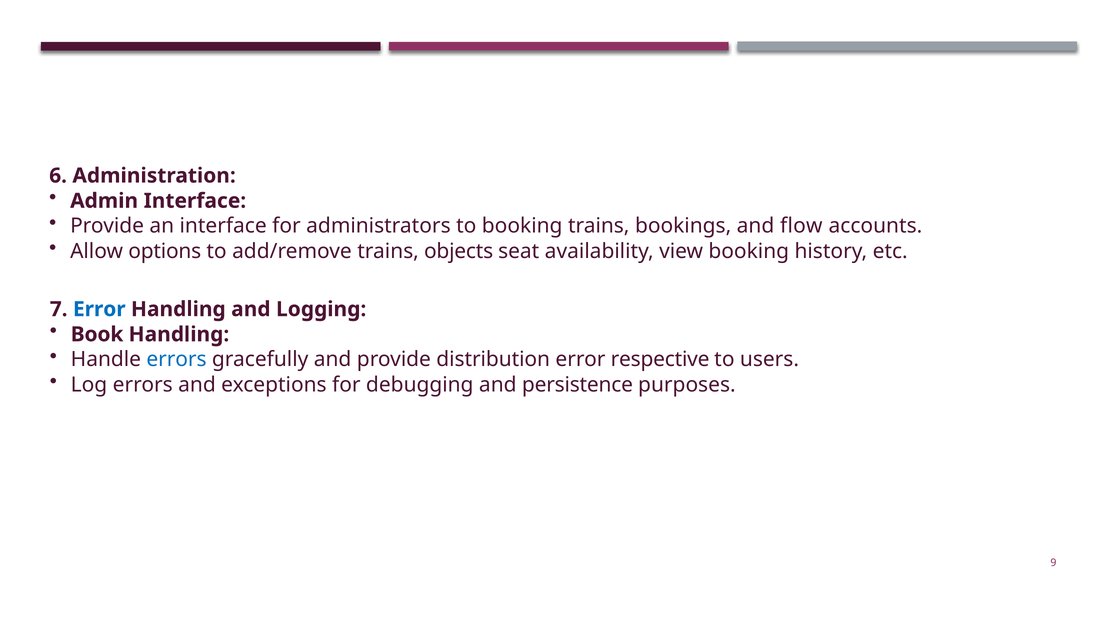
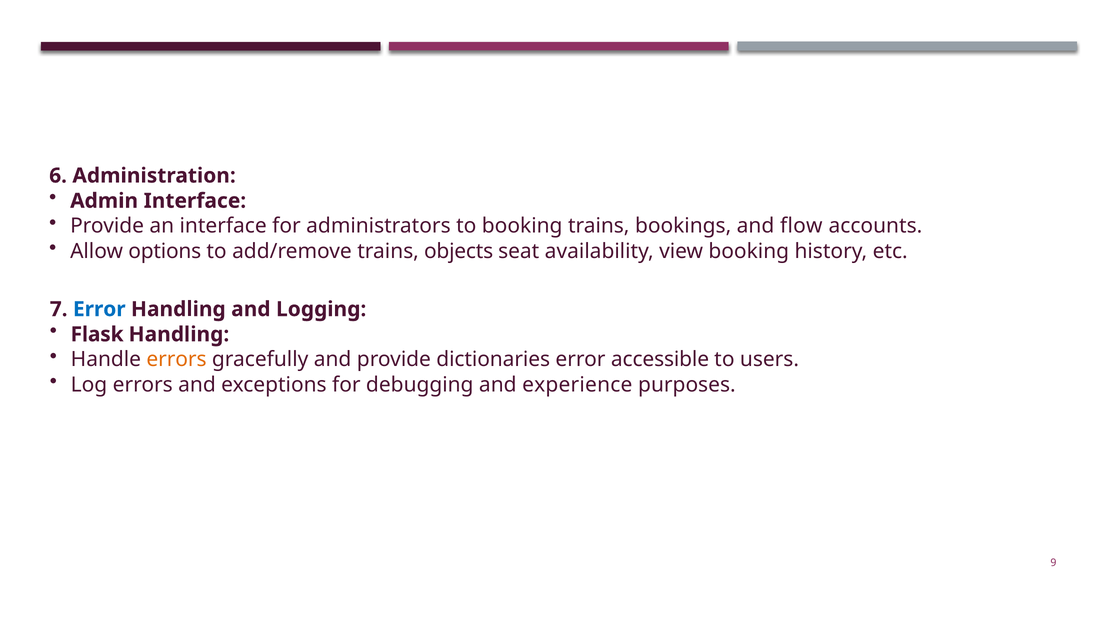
Book: Book -> Flask
errors at (177, 359) colour: blue -> orange
distribution: distribution -> dictionaries
respective: respective -> accessible
persistence: persistence -> experience
